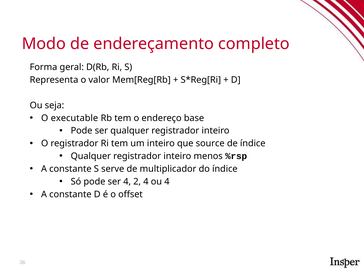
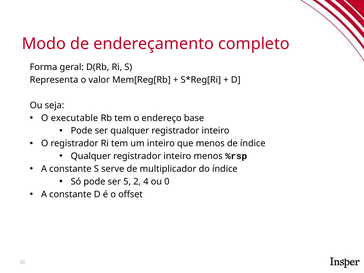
que source: source -> menos
ser 4: 4 -> 5
ou 4: 4 -> 0
